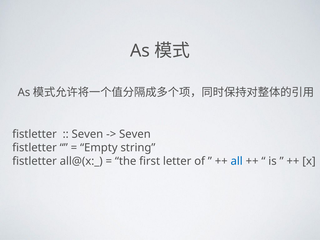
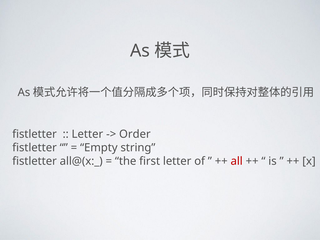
Seven at (87, 134): Seven -> Letter
Seven at (135, 134): Seven -> Order
all colour: blue -> red
